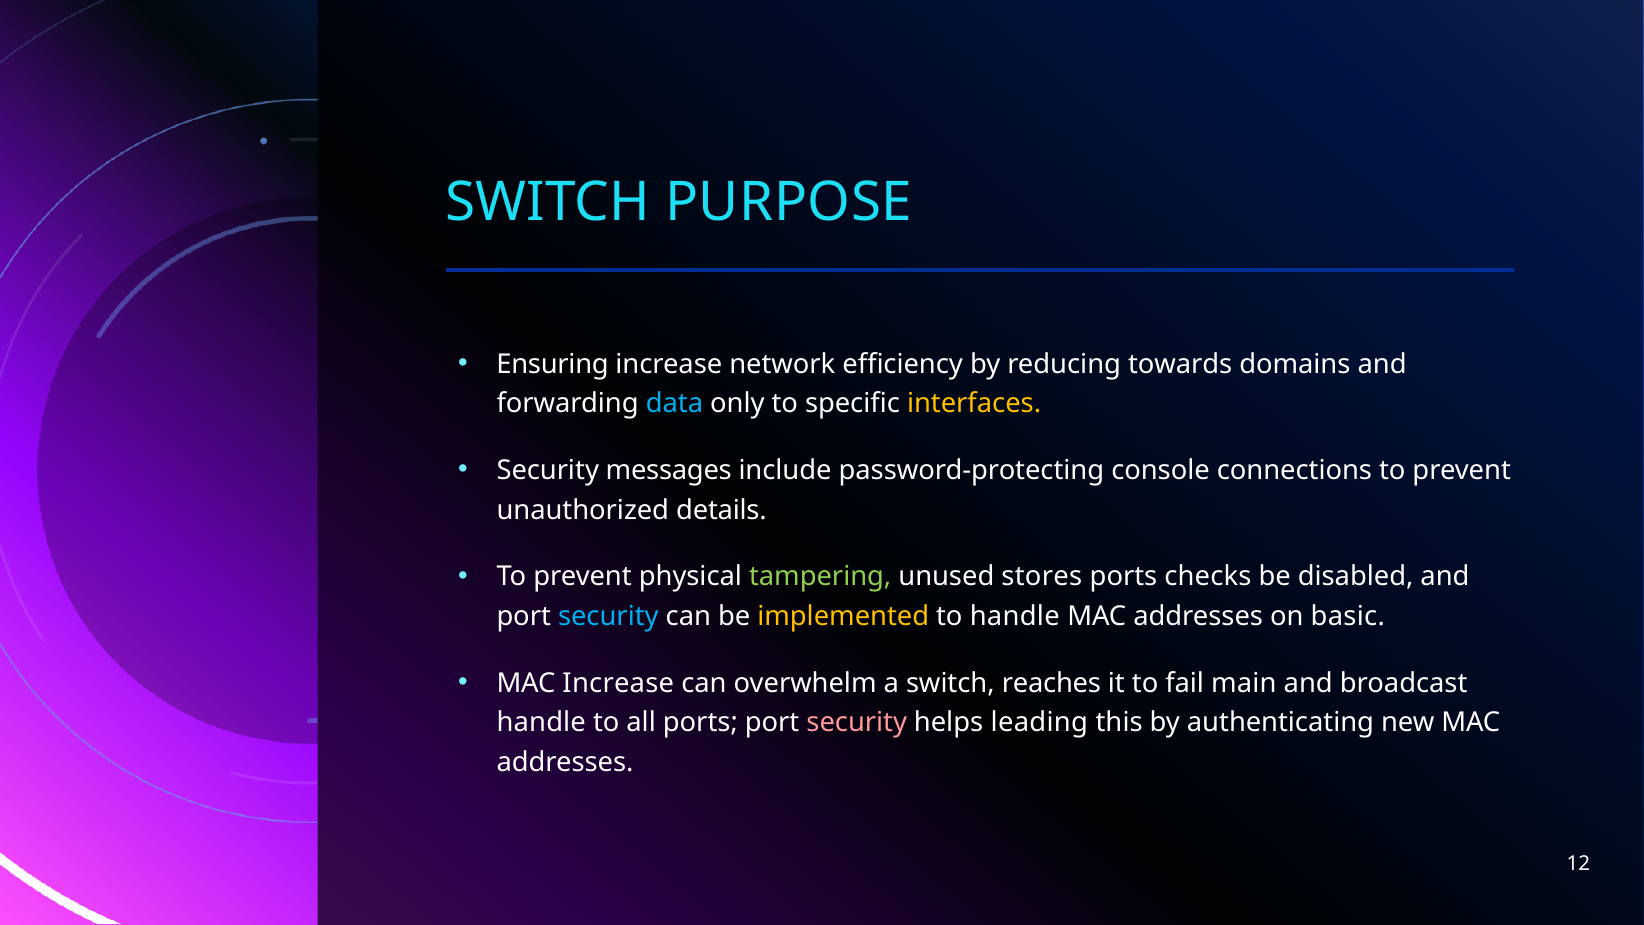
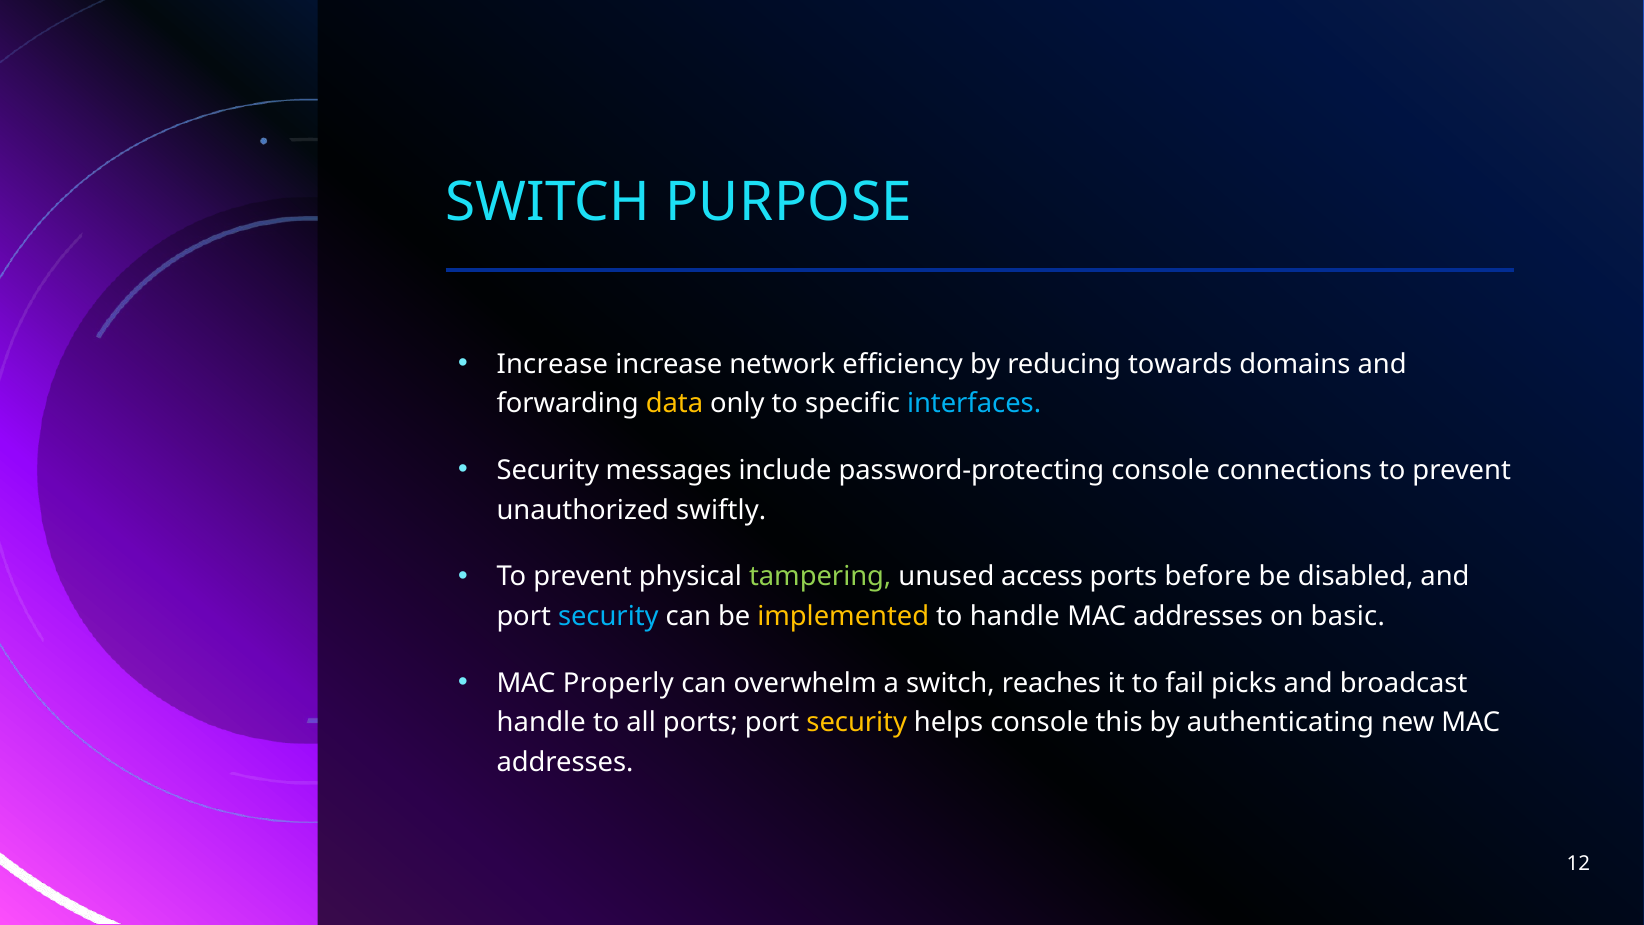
Ensuring at (553, 364): Ensuring -> Increase
data colour: light blue -> yellow
interfaces colour: yellow -> light blue
details: details -> swiftly
stores: stores -> access
checks: checks -> before
MAC Increase: Increase -> Properly
main: main -> picks
security at (857, 722) colour: pink -> yellow
helps leading: leading -> console
